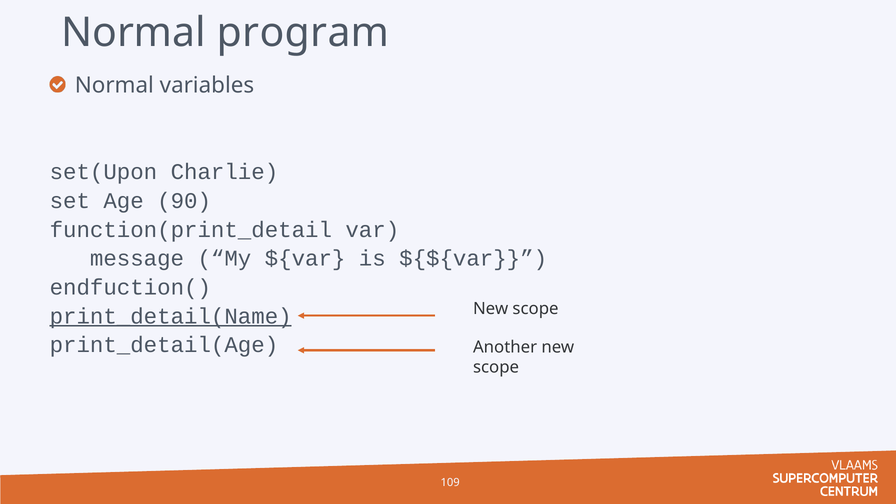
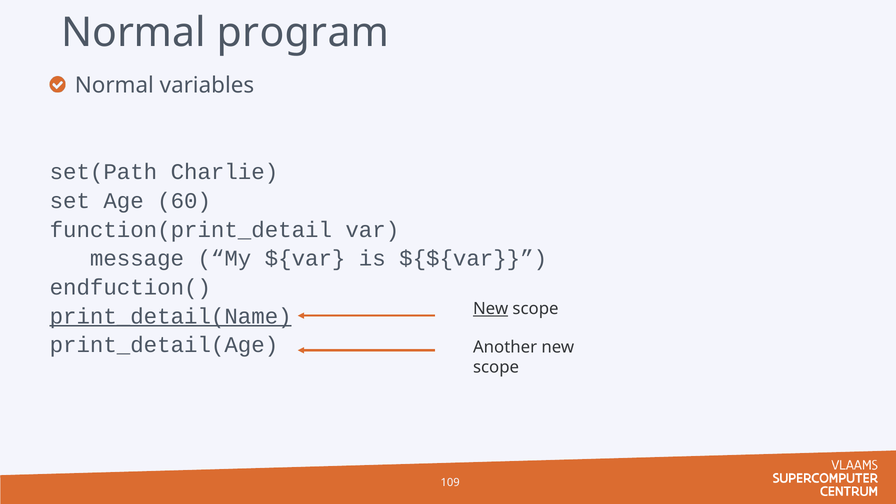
set(Upon: set(Upon -> set(Path
90: 90 -> 60
New at (491, 309) underline: none -> present
